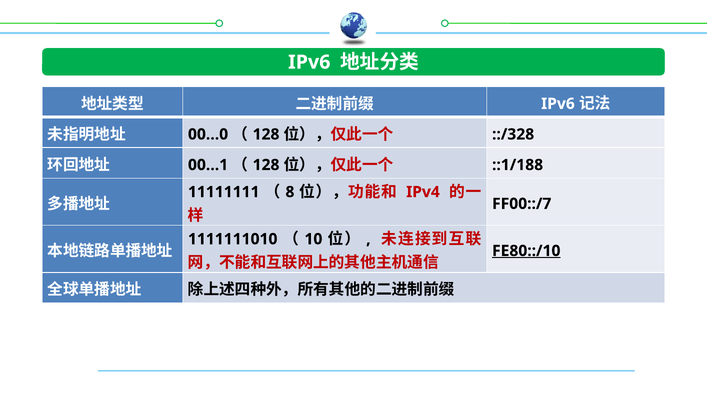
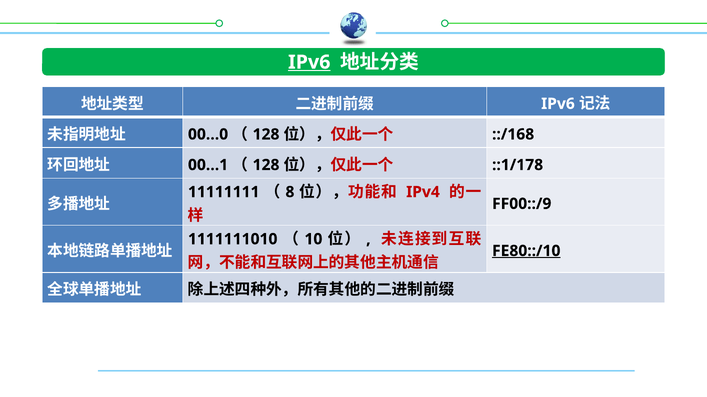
IPv6 at (309, 62) underline: none -> present
::/328: ::/328 -> ::/168
::1/188: ::1/188 -> ::1/178
FF00::/7: FF00::/7 -> FF00::/9
